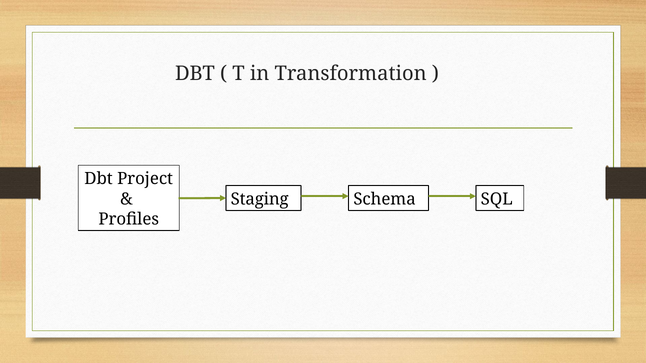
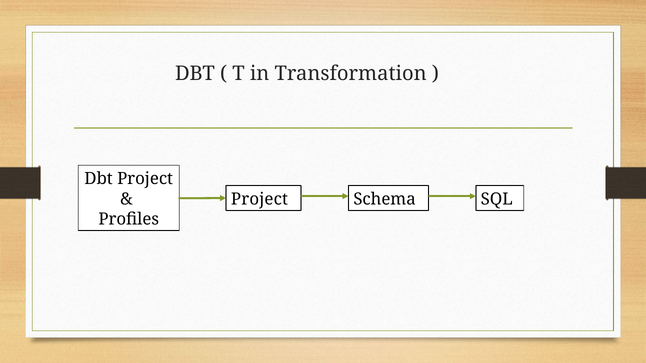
Staging at (260, 199): Staging -> Project
